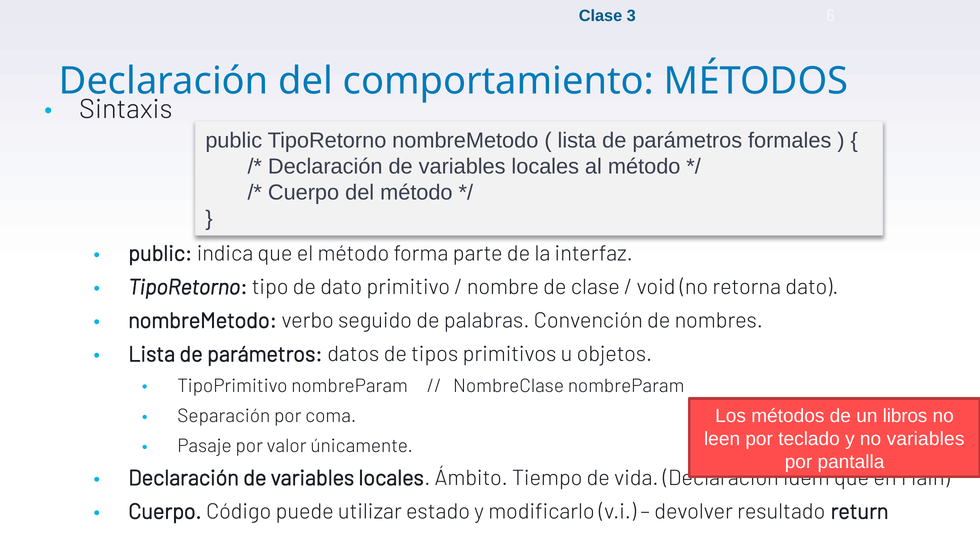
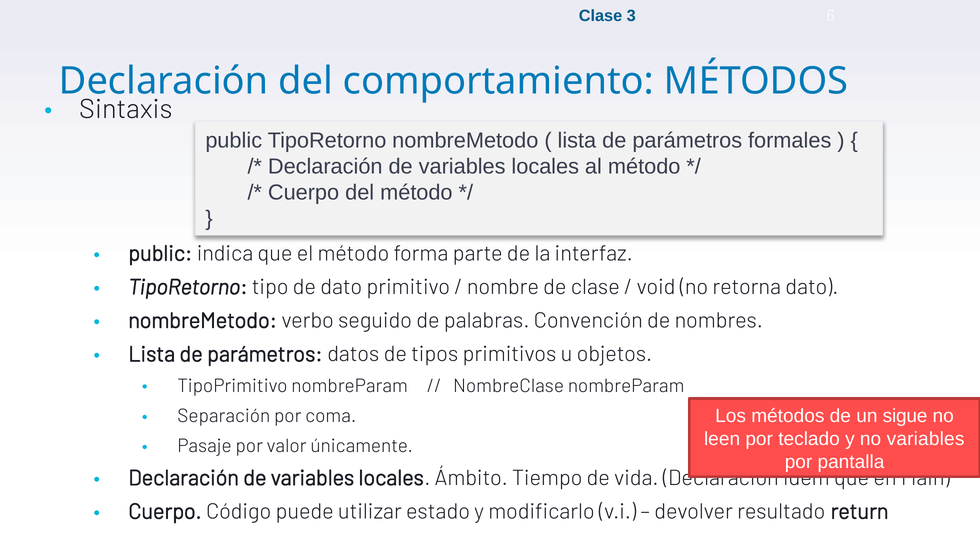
libros: libros -> sigue
